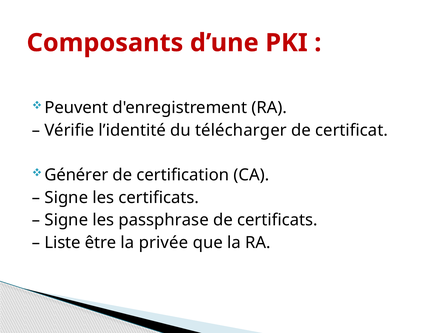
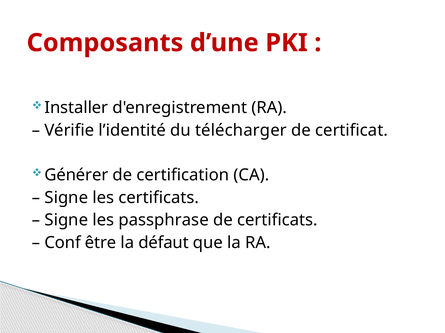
Peuvent: Peuvent -> Installer
Liste: Liste -> Conf
privée: privée -> défaut
